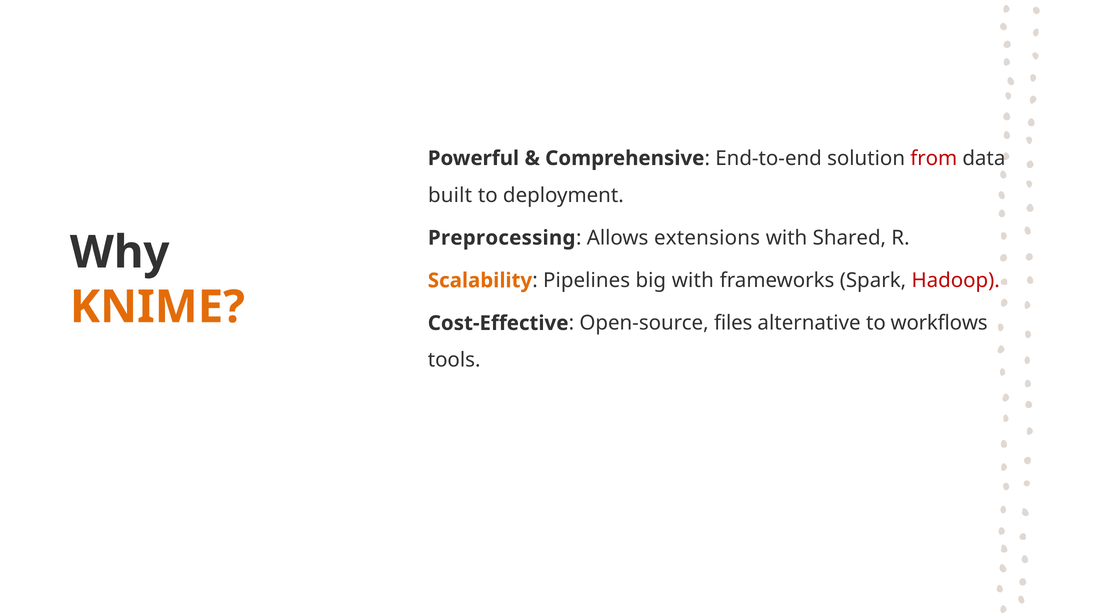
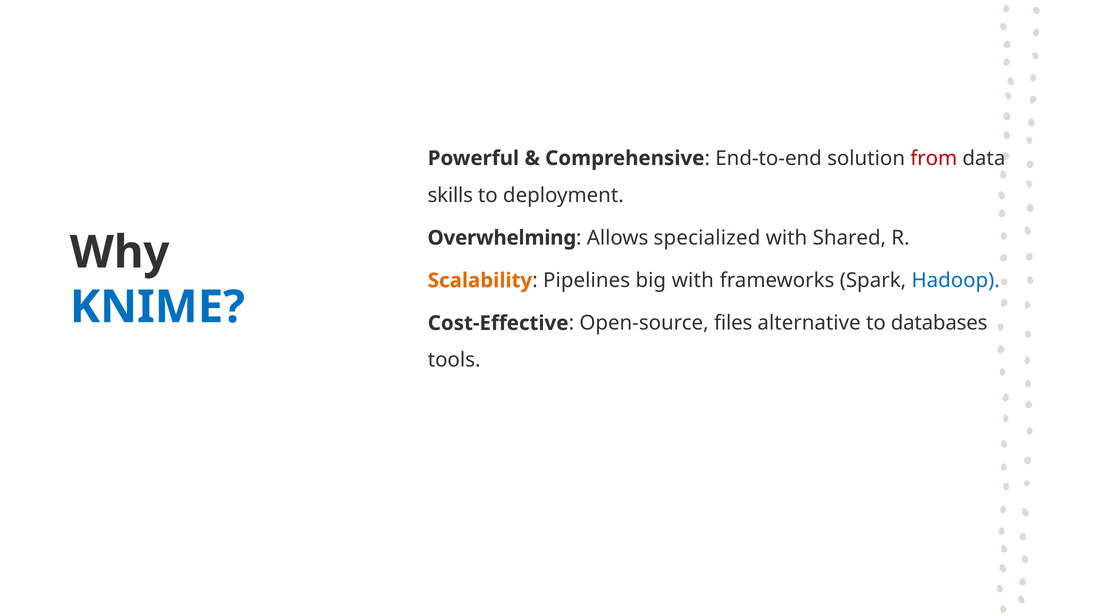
built: built -> skills
Preprocessing: Preprocessing -> Overwhelming
extensions: extensions -> specialized
Hadoop colour: red -> blue
KNIME colour: orange -> blue
workflows: workflows -> databases
